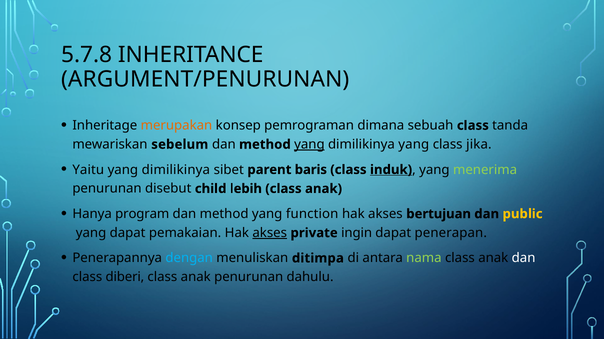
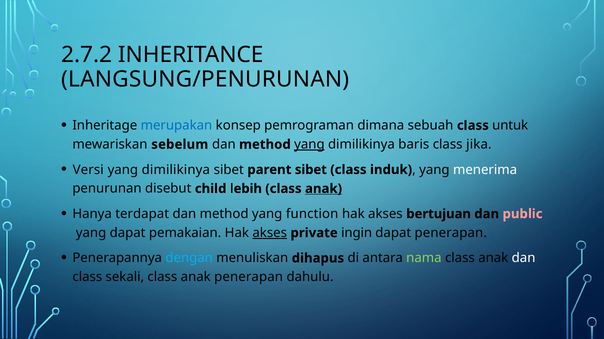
5.7.8: 5.7.8 -> 2.7.2
ARGUMENT/PENURUNAN: ARGUMENT/PENURUNAN -> LANGSUNG/PENURUNAN
merupakan colour: orange -> blue
tanda: tanda -> untuk
dimilikinya yang: yang -> baris
Yaitu: Yaitu -> Versi
parent baris: baris -> sibet
induk underline: present -> none
menerima colour: light green -> white
anak at (324, 189) underline: none -> present
program: program -> terdapat
public colour: yellow -> pink
ditimpa: ditimpa -> dihapus
diberi: diberi -> sekali
anak penurunan: penurunan -> penerapan
